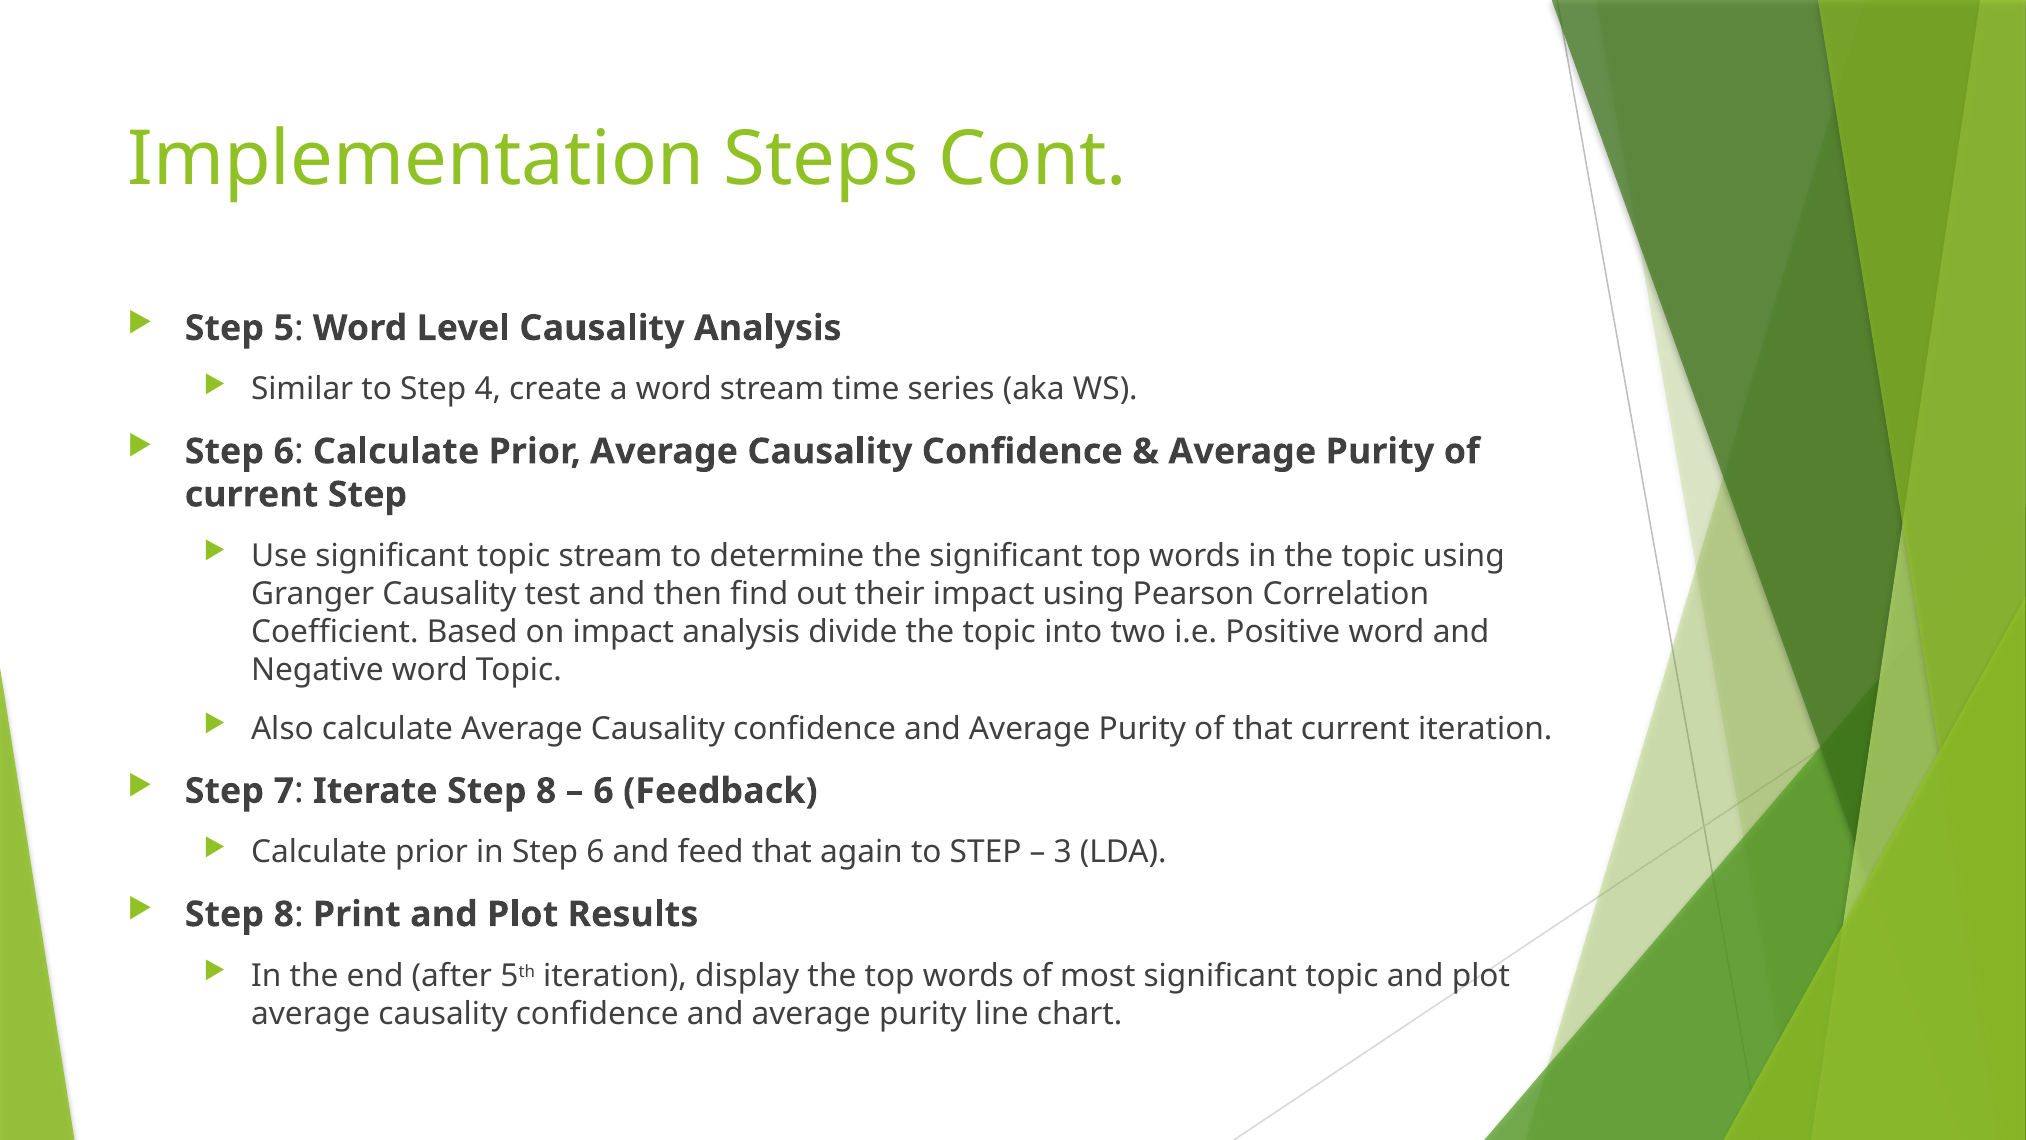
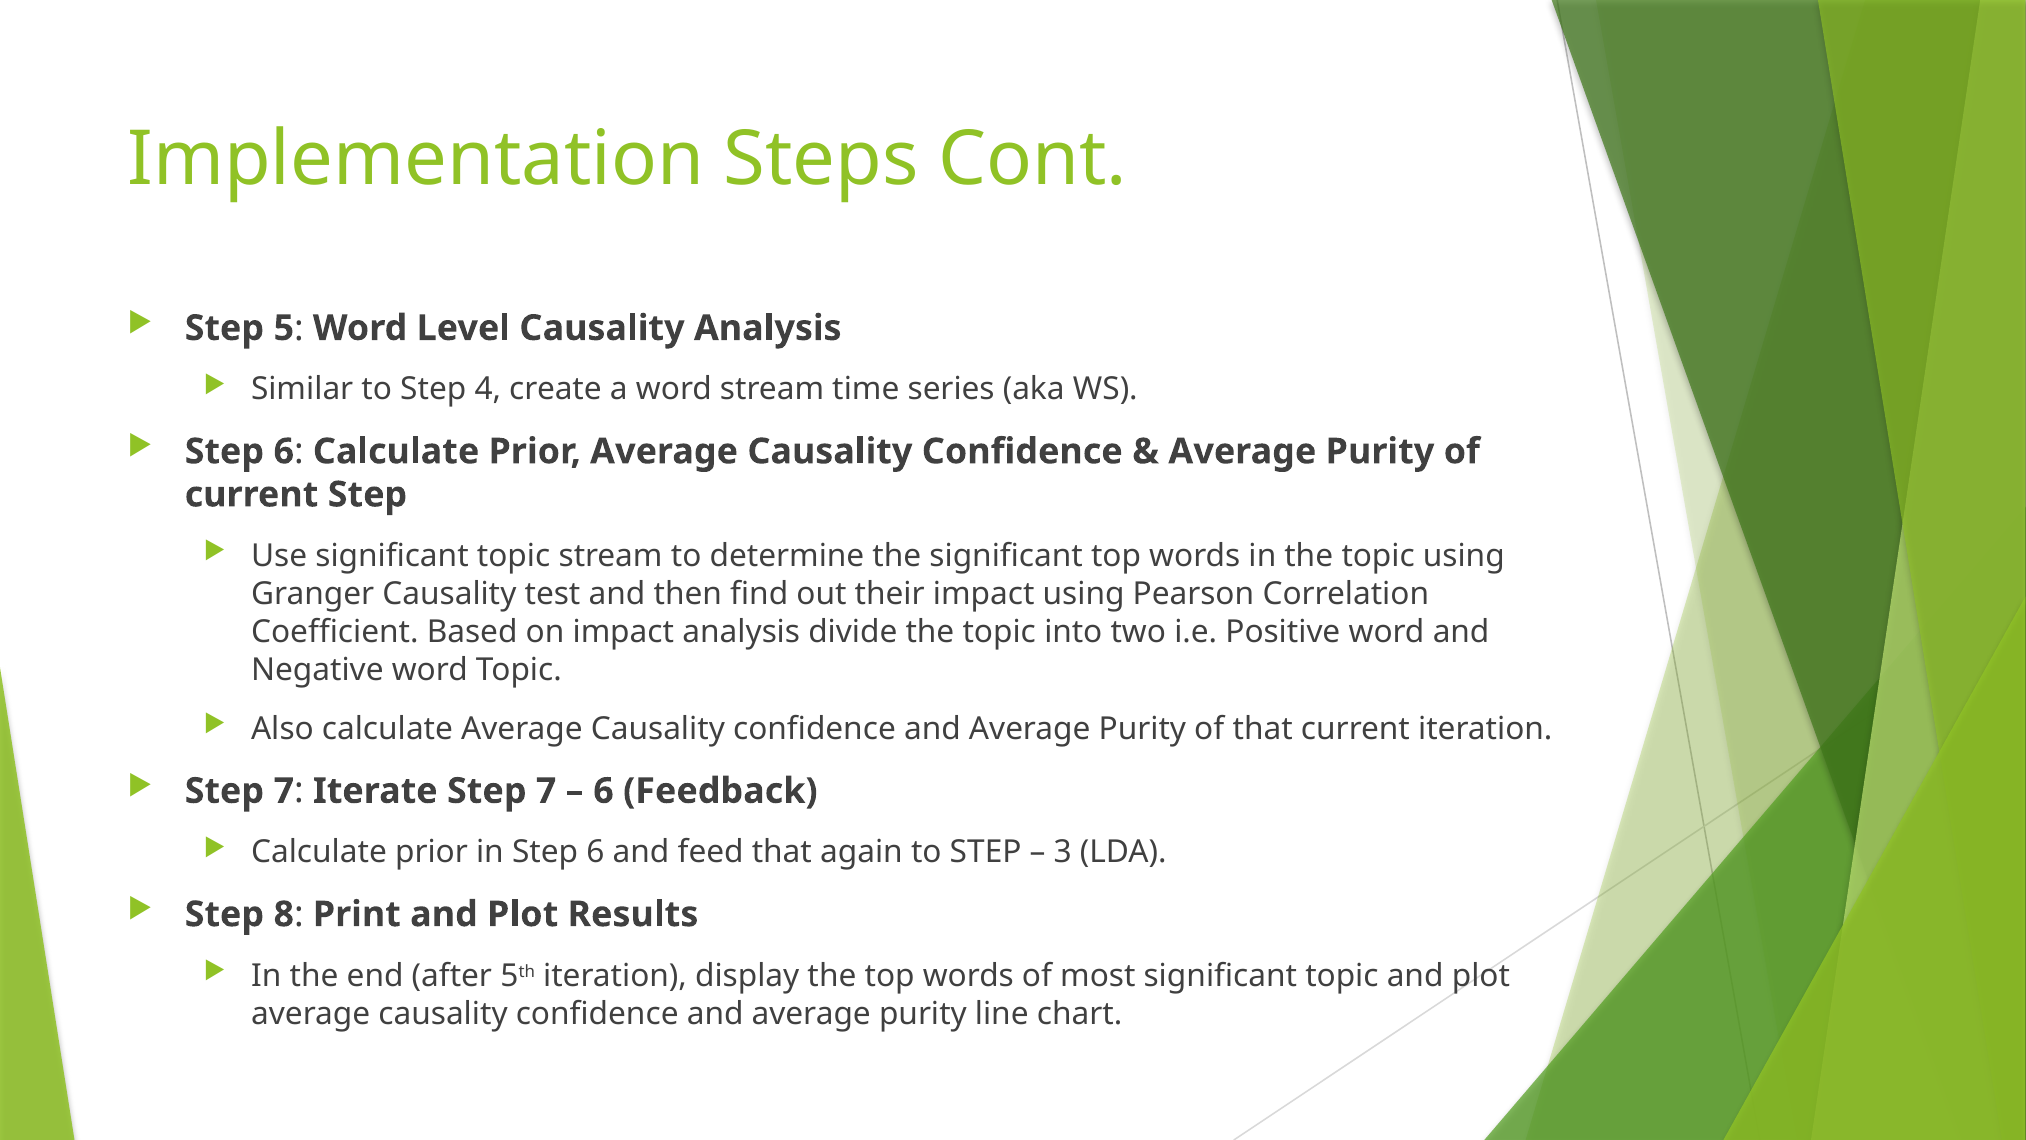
Iterate Step 8: 8 -> 7
